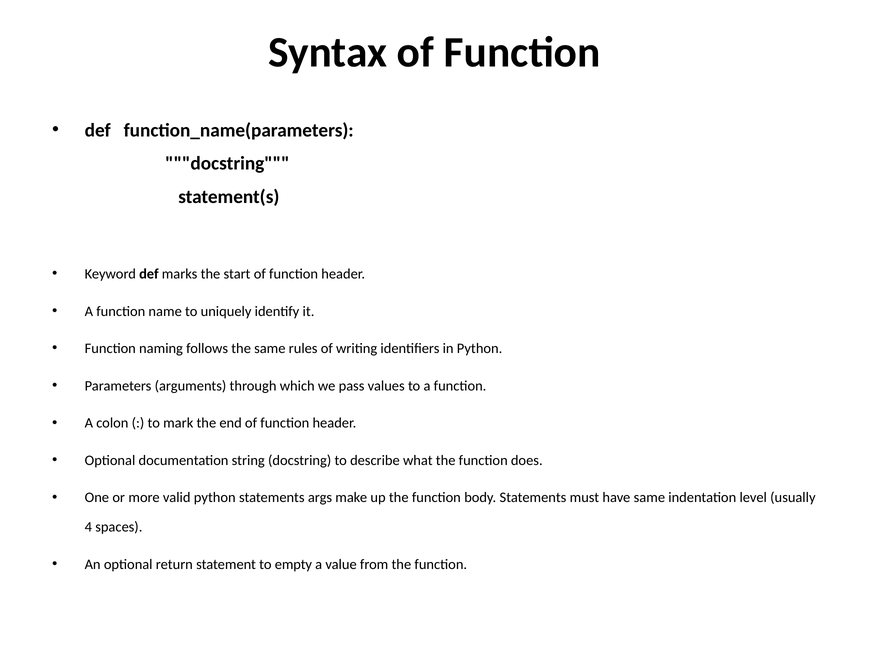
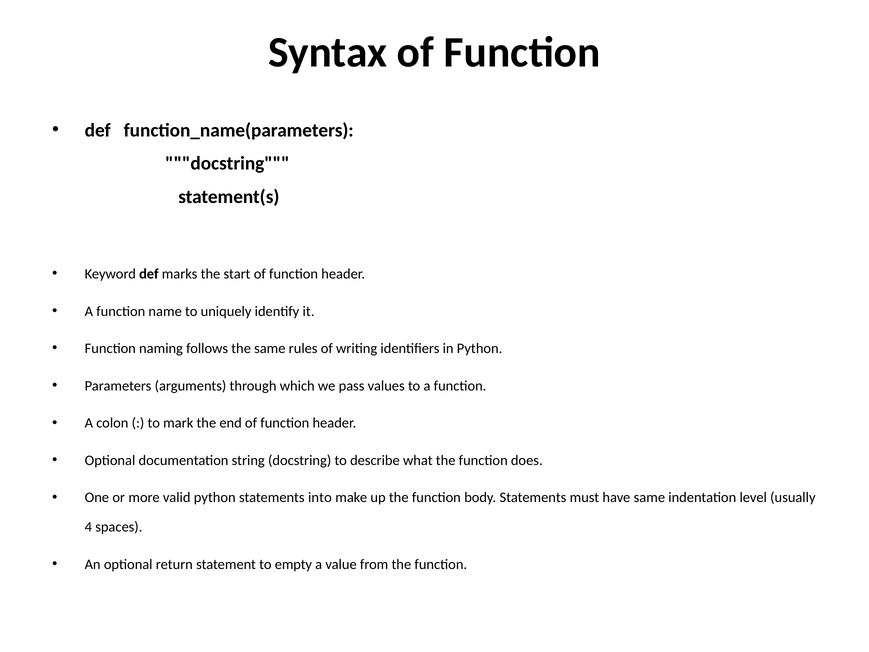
args: args -> into
